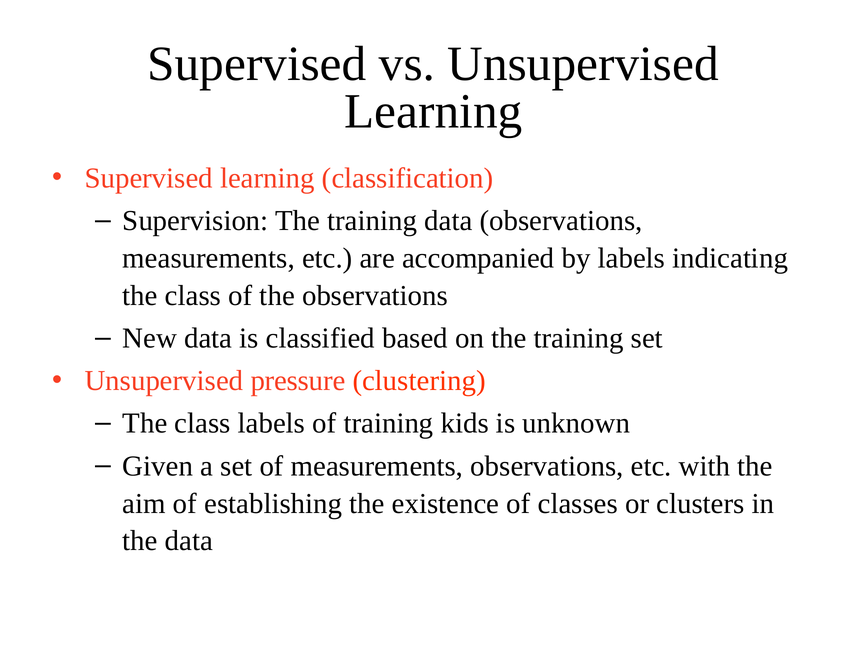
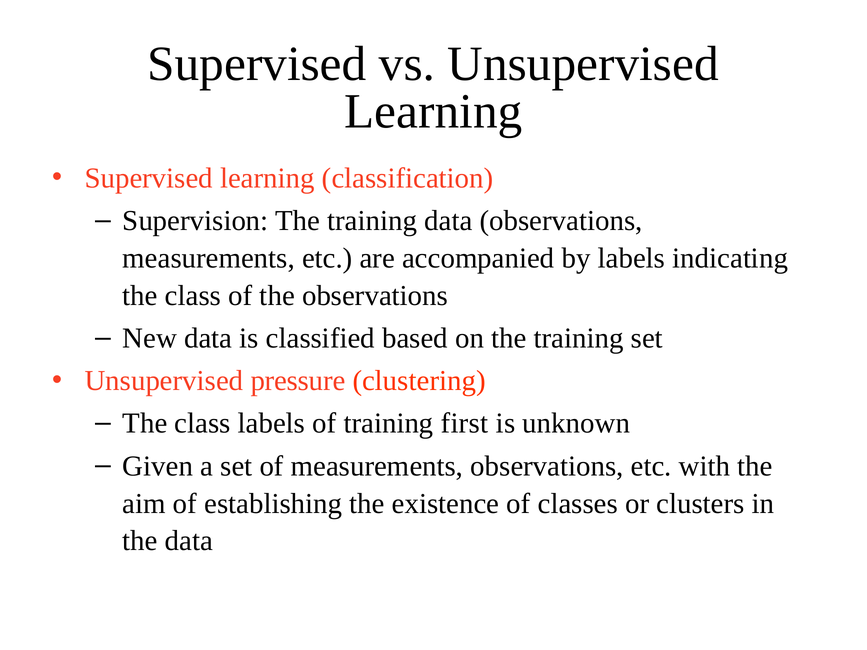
kids: kids -> first
